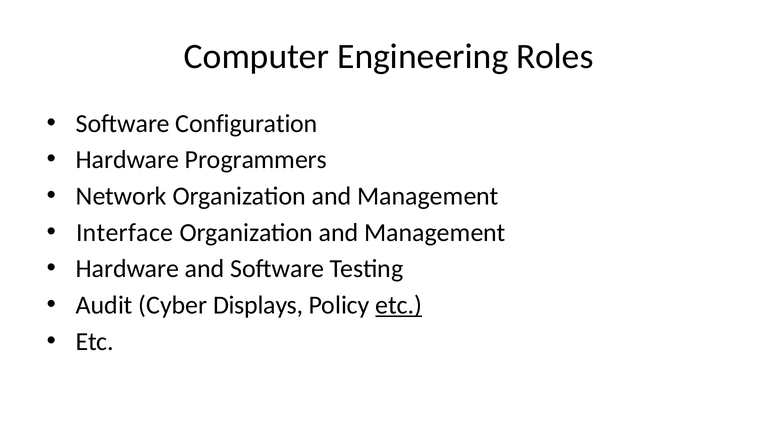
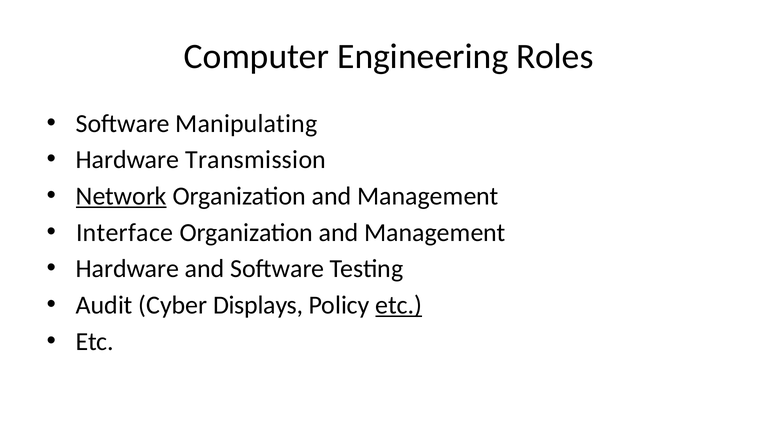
Configuration: Configuration -> Manipulating
Programmers: Programmers -> Transmission
Network underline: none -> present
